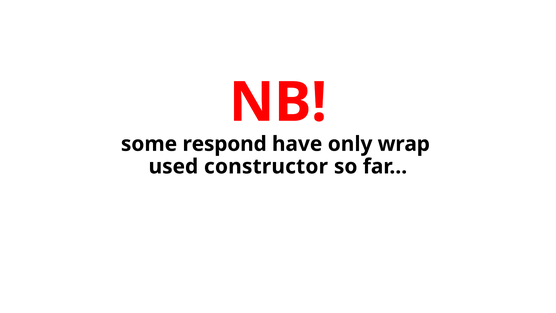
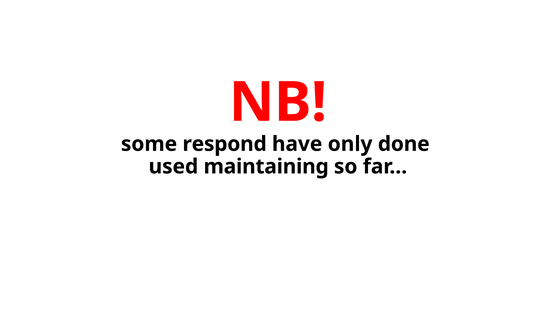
wrap: wrap -> done
constructor: constructor -> maintaining
